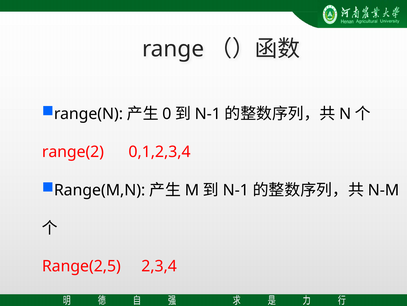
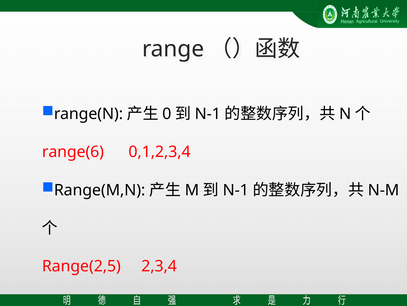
range(2: range(2 -> range(6
